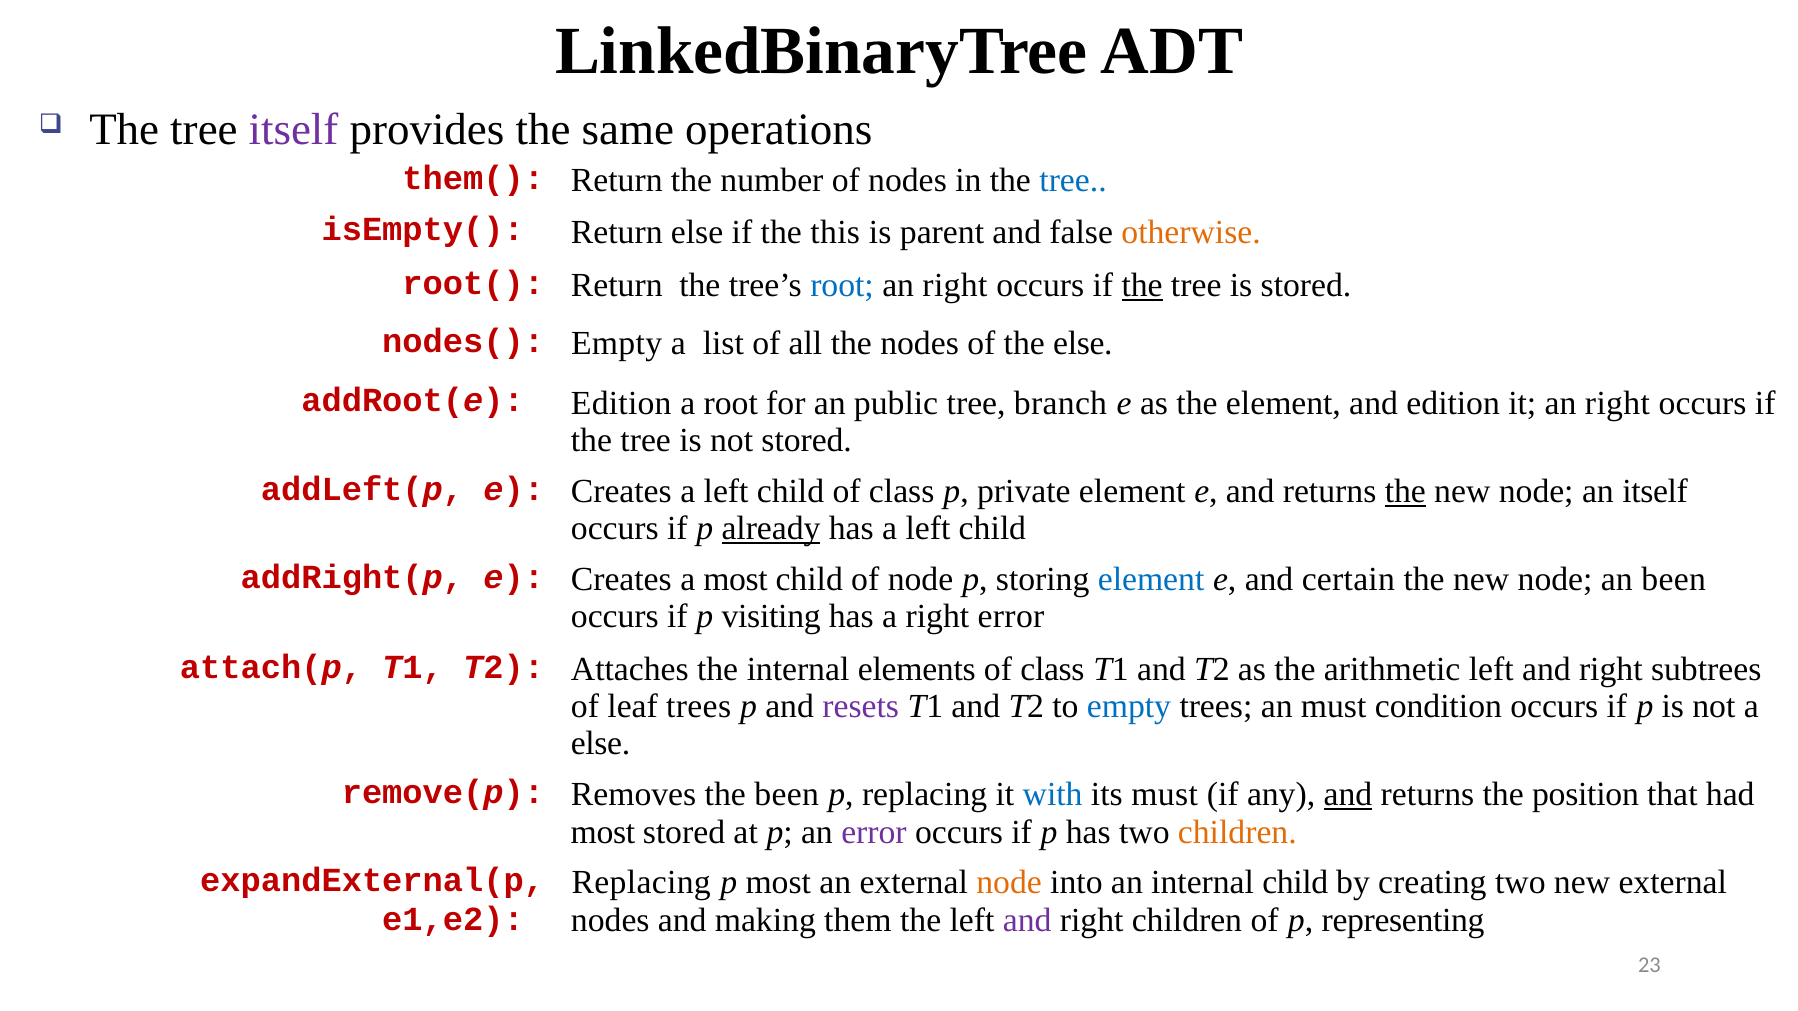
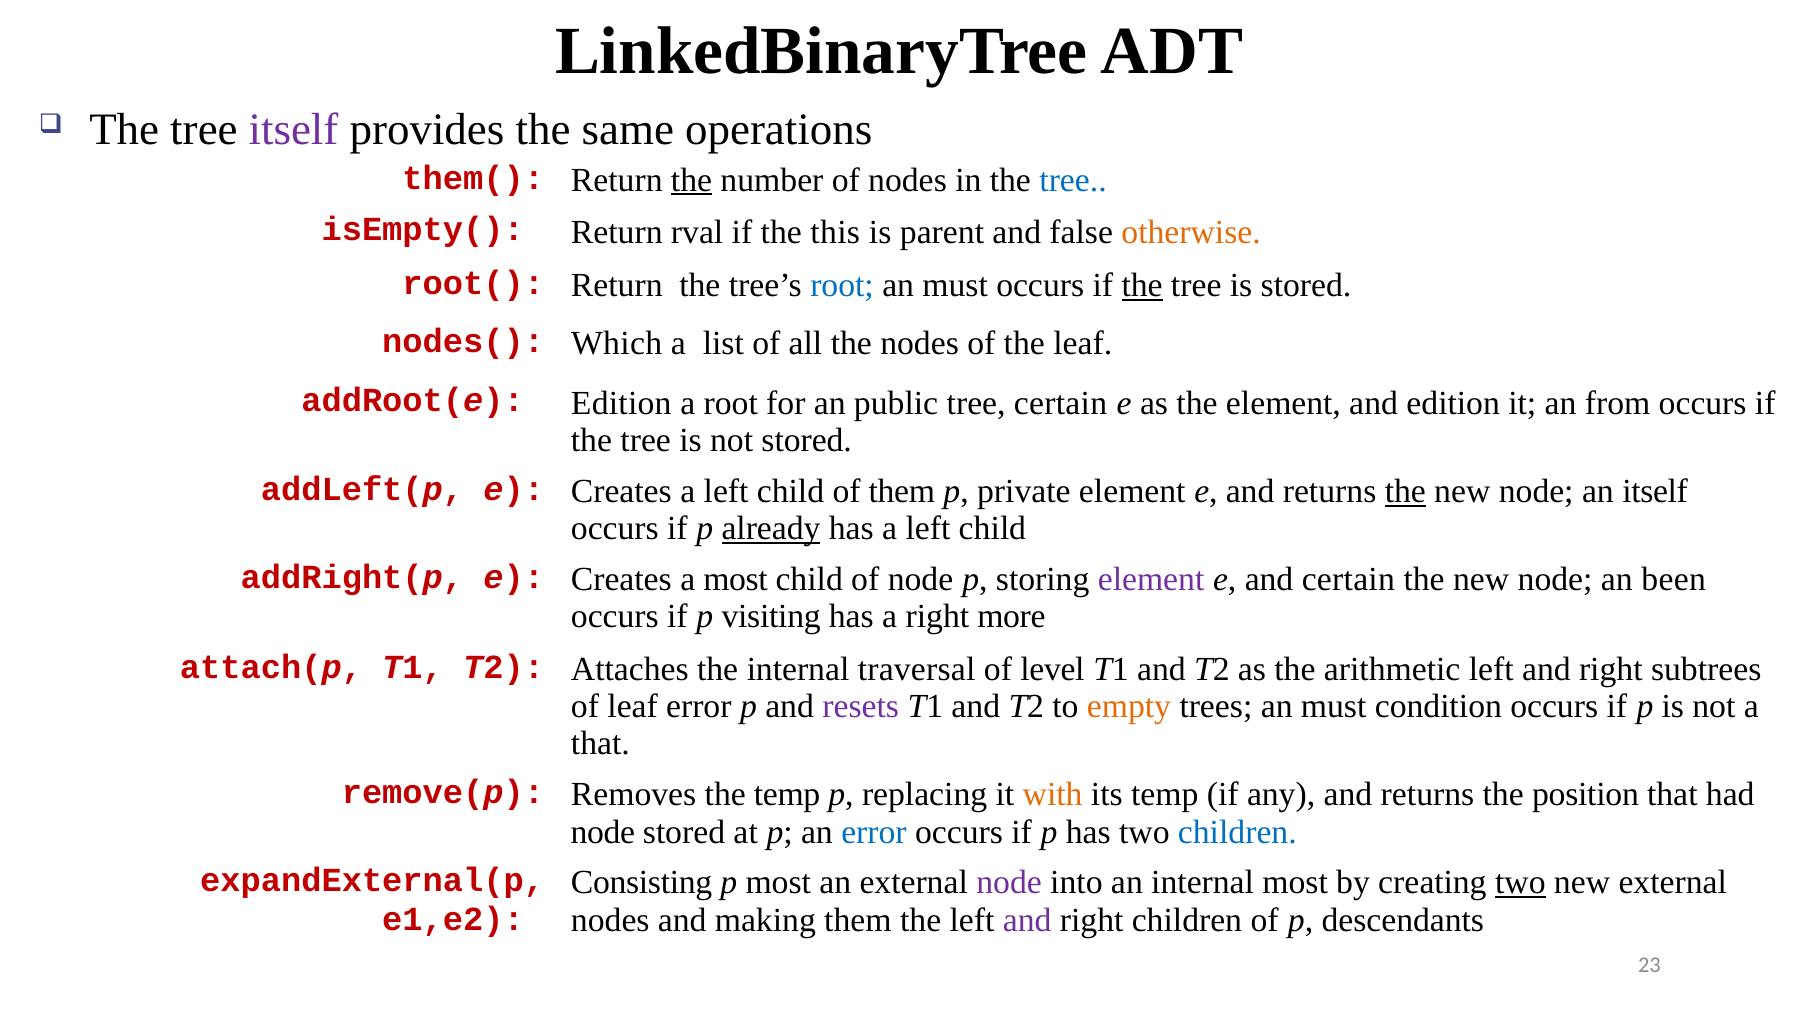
the at (691, 180) underline: none -> present
Return else: else -> rval
right at (955, 285): right -> must
nodes( Empty: Empty -> Which
the else: else -> leaf
tree branch: branch -> certain
it an right: right -> from
child of class: class -> them
element at (1151, 579) colour: blue -> purple
right error: error -> more
elements: elements -> traversal
class at (1052, 669): class -> level
leaf trees: trees -> error
empty at (1129, 707) colour: blue -> orange
else at (601, 744): else -> that
the been: been -> temp
with colour: blue -> orange
its must: must -> temp
and at (1348, 795) underline: present -> none
most at (603, 832): most -> node
error at (874, 832) colour: purple -> blue
children at (1237, 832) colour: orange -> blue
Replacing at (641, 883): Replacing -> Consisting
node at (1009, 883) colour: orange -> purple
internal child: child -> most
two at (1520, 883) underline: none -> present
representing: representing -> descendants
